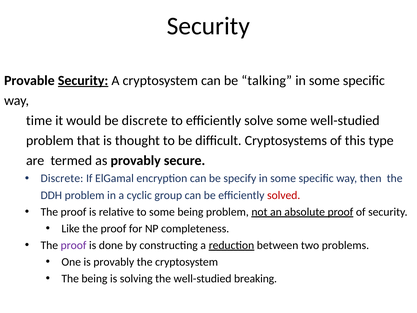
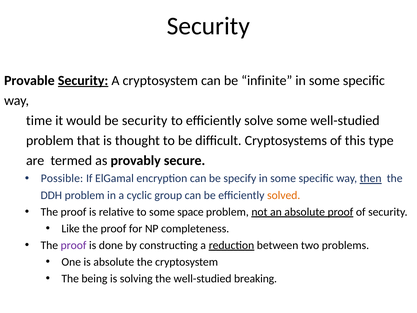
talking: talking -> infinite
be discrete: discrete -> security
Discrete at (62, 178): Discrete -> Possible
then underline: none -> present
solved colour: red -> orange
some being: being -> space
is provably: provably -> absolute
